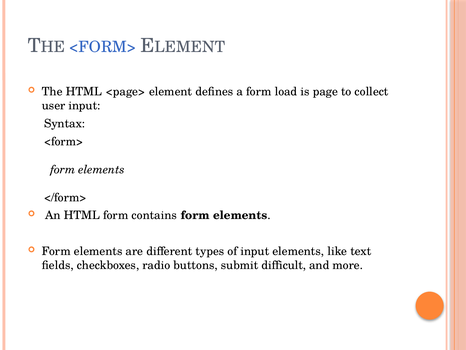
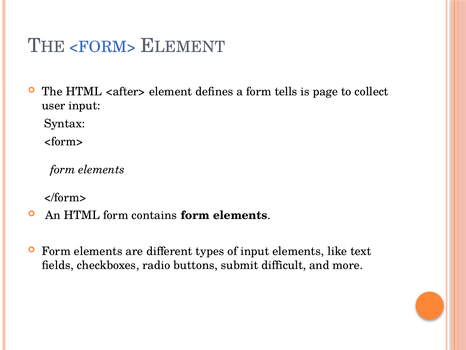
<page>: <page> -> <after>
load: load -> tells
